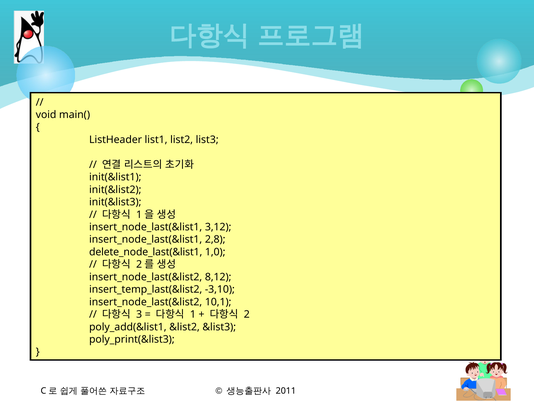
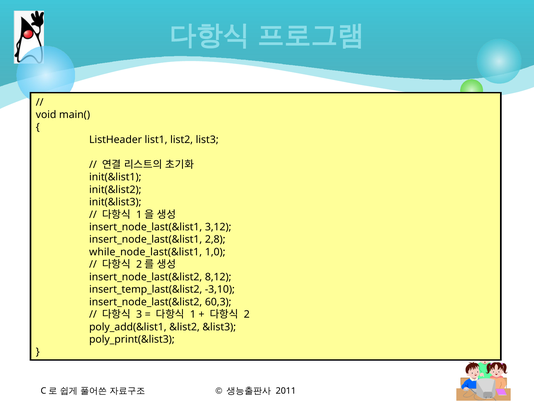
delete_node_last(&list1: delete_node_last(&list1 -> while_node_last(&list1
10,1: 10,1 -> 60,3
